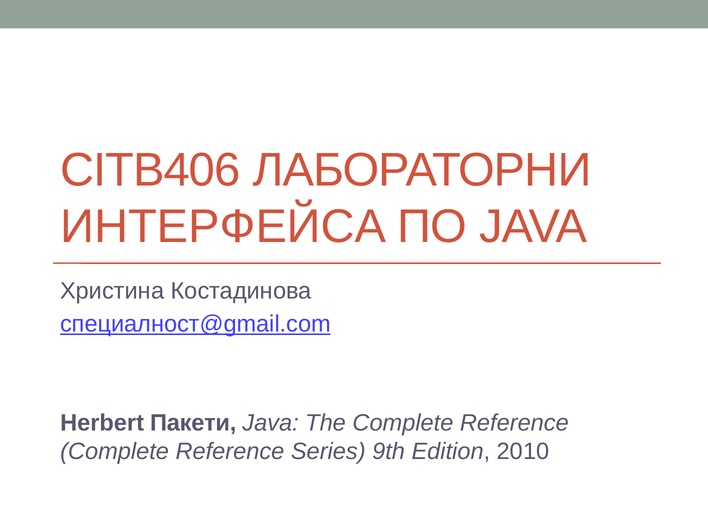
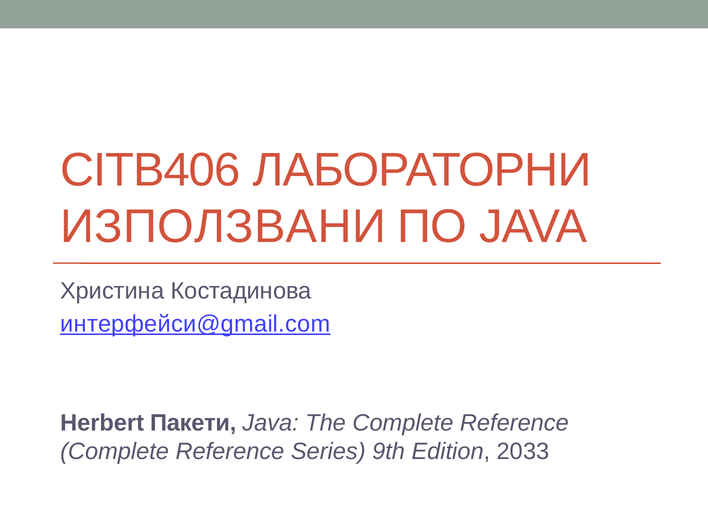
ИНТЕРФЕЙСА: ИНТЕРФЕЙСА -> ИЗПОЛЗВАНИ
специалност@gmail.com: специалност@gmail.com -> интерфейси@gmail.com
2010: 2010 -> 2033
